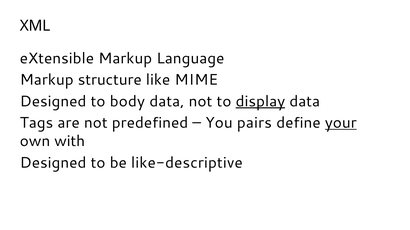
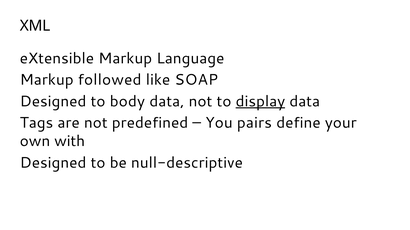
structure: structure -> followed
MIME: MIME -> SOAP
your underline: present -> none
like-descriptive: like-descriptive -> null-descriptive
